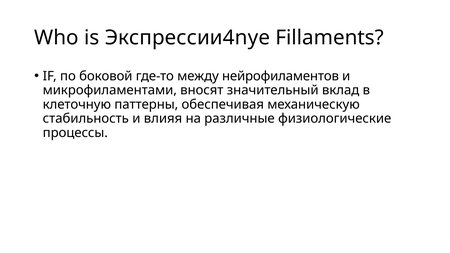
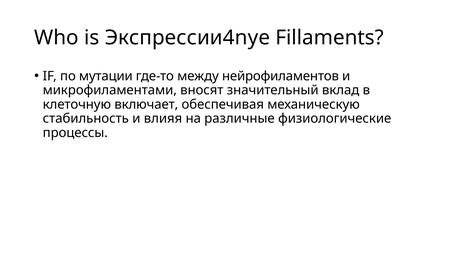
боковой: боковой -> мутации
паттерны: паттерны -> включает
